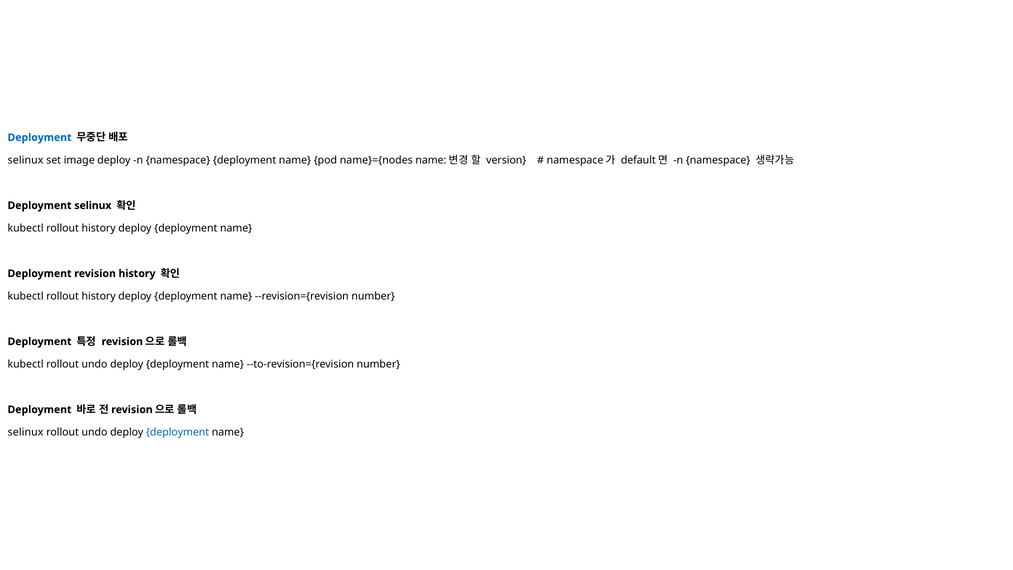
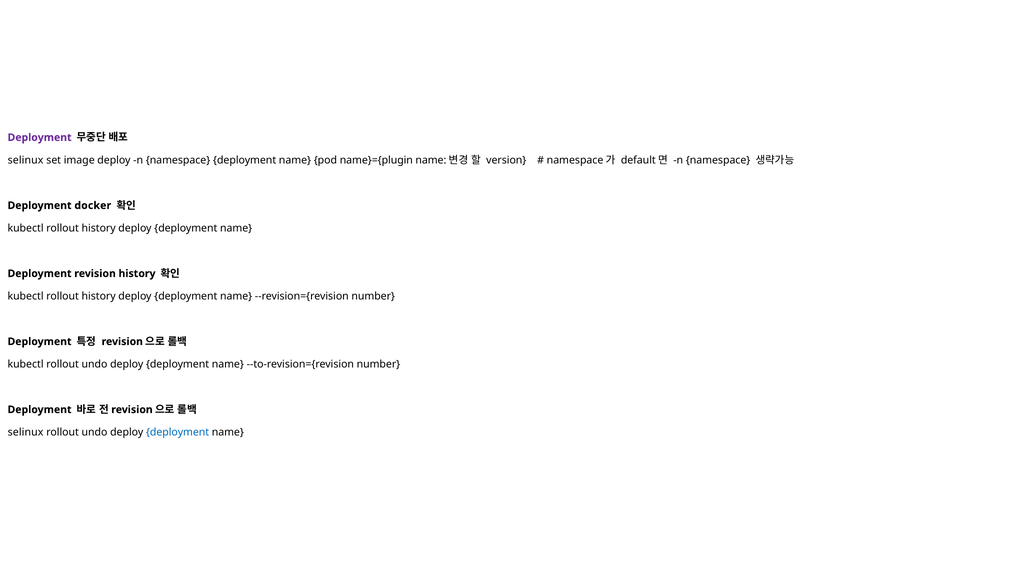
Deployment at (40, 137) colour: blue -> purple
name}={nodes: name}={nodes -> name}={plugin
Deployment selinux: selinux -> docker
